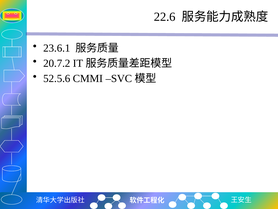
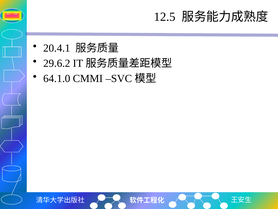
22.6: 22.6 -> 12.5
23.6.1: 23.6.1 -> 20.4.1
20.7.2: 20.7.2 -> 29.6.2
52.5.6: 52.5.6 -> 64.1.0
